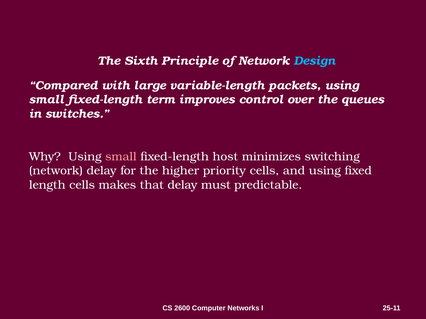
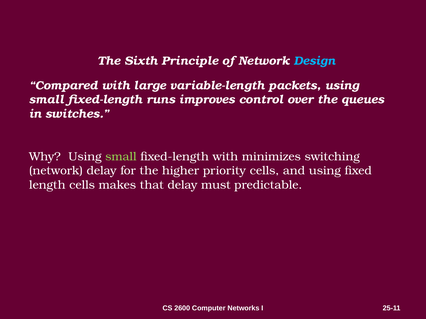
term: term -> runs
small at (121, 157) colour: pink -> light green
fixed-length host: host -> with
